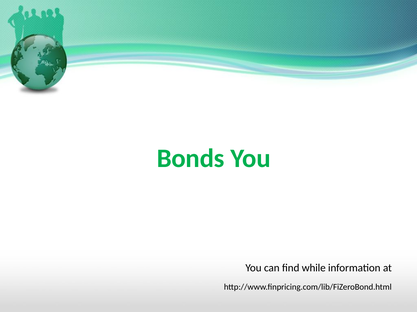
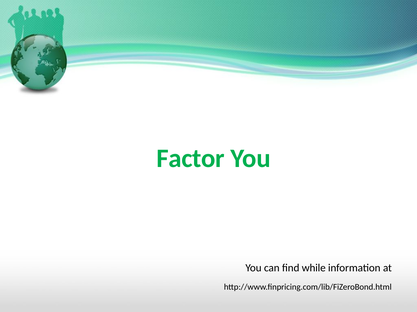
Bonds: Bonds -> Factor
